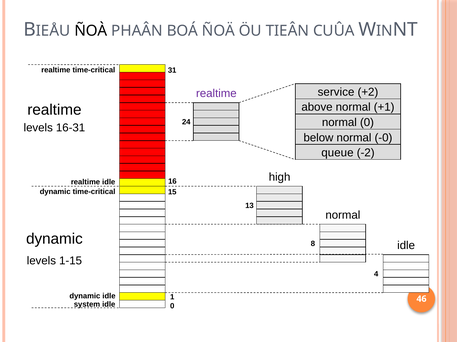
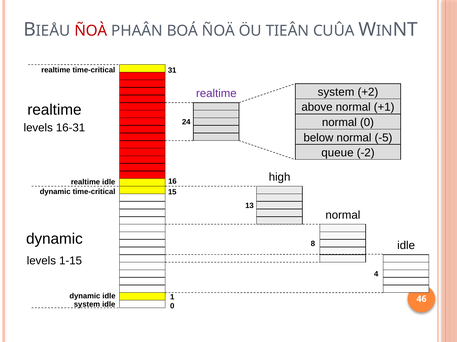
ÑOÀ colour: black -> red
service at (336, 92): service -> system
-0: -0 -> -5
